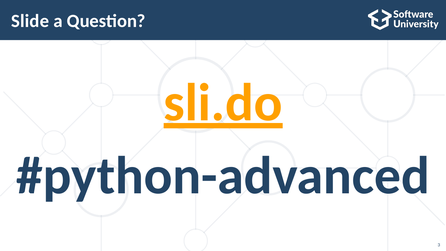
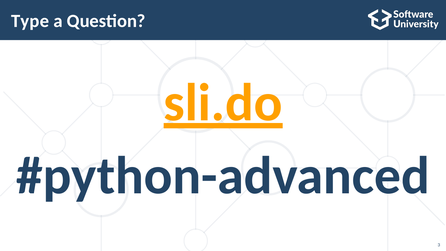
Slide: Slide -> Type
